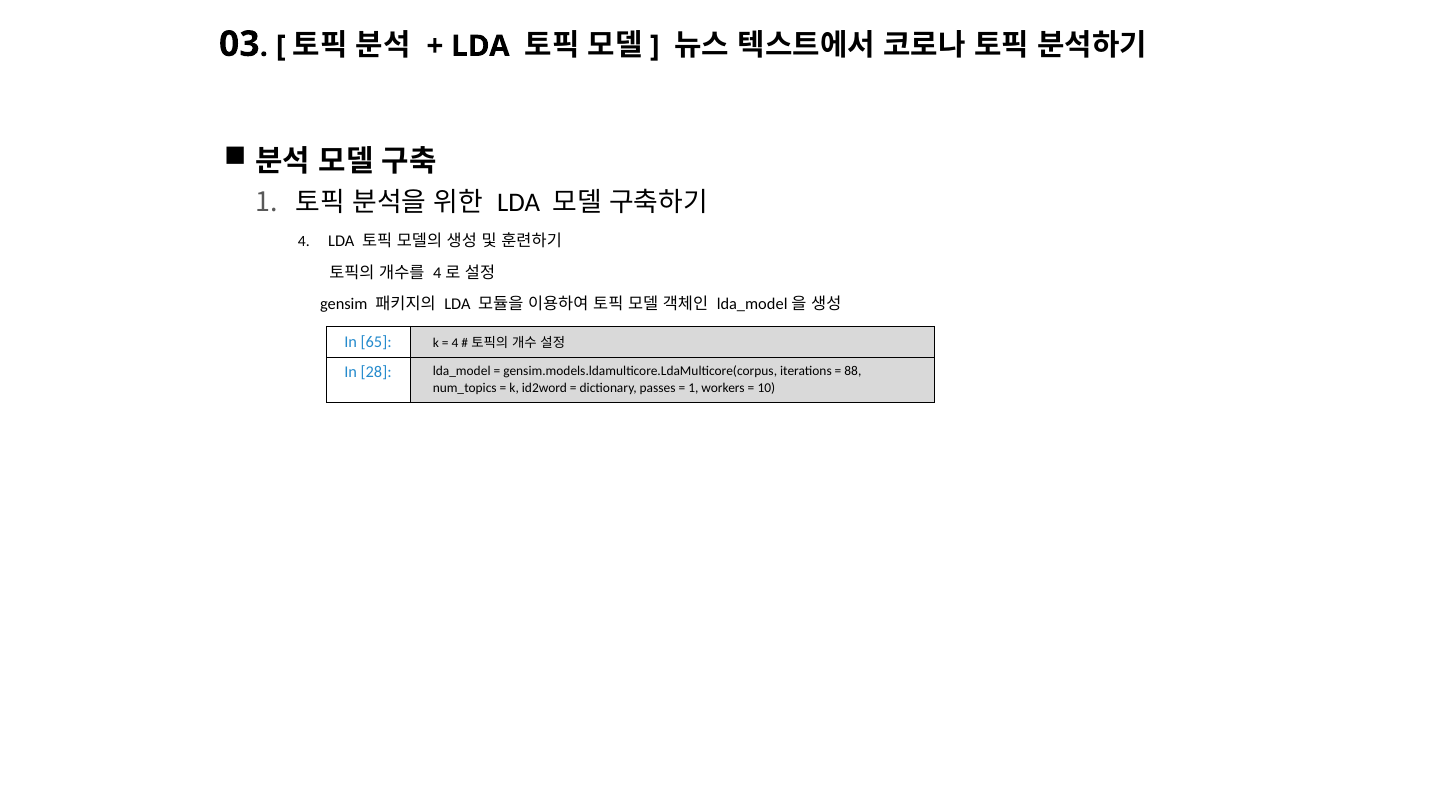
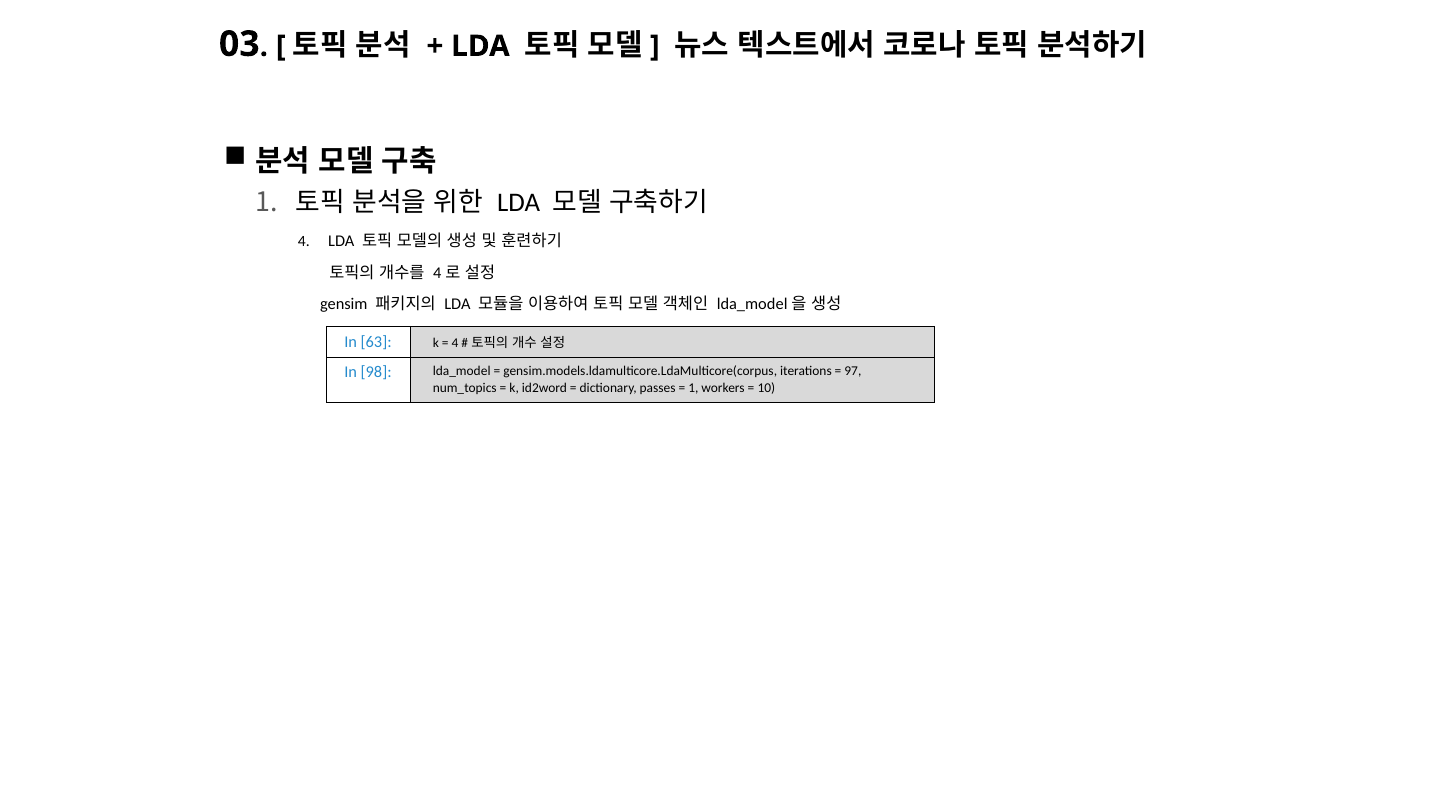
65: 65 -> 63
28: 28 -> 98
88: 88 -> 97
